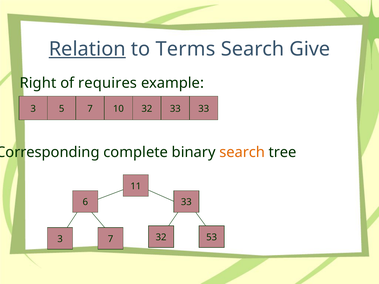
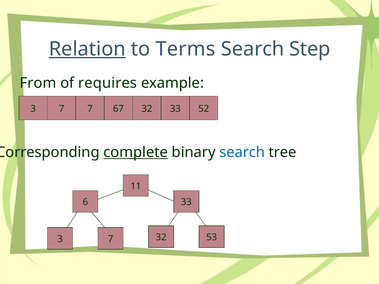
Give: Give -> Step
Right: Right -> From
3 5: 5 -> 7
10: 10 -> 67
33 33: 33 -> 52
complete underline: none -> present
search at (242, 152) colour: orange -> blue
